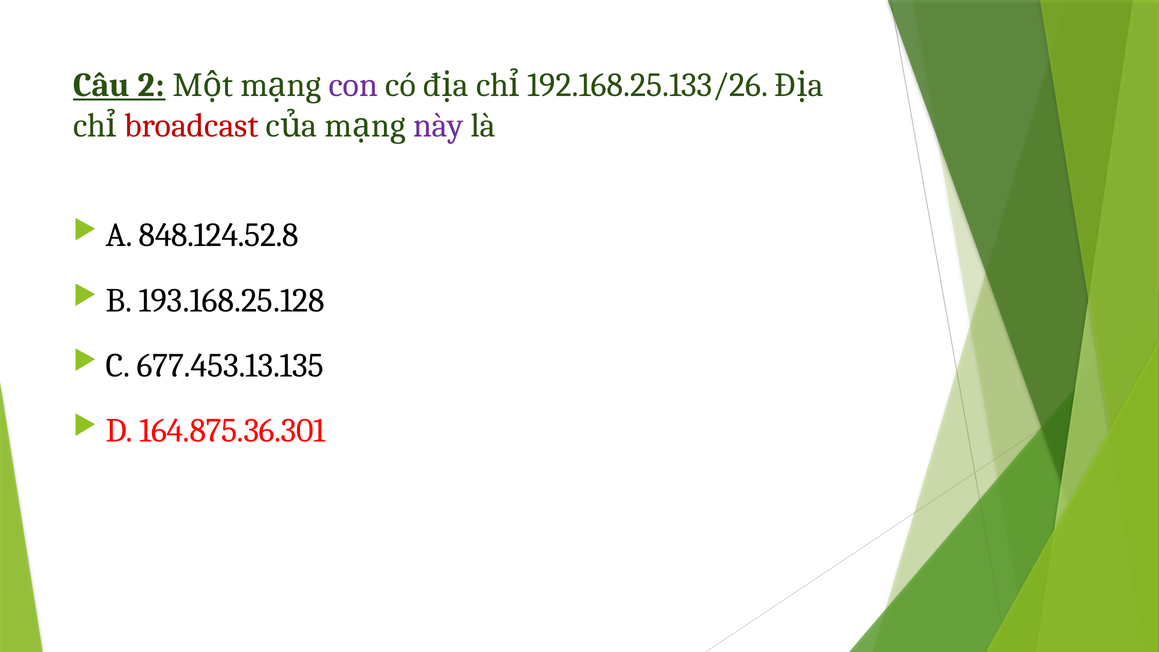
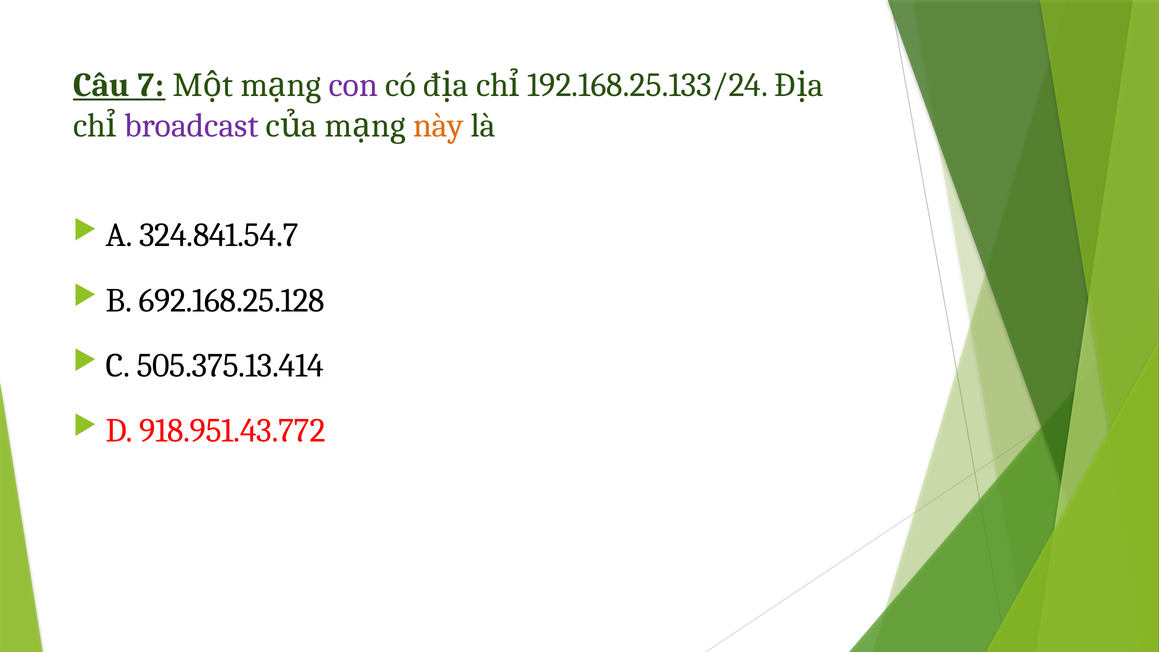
2: 2 -> 7
192.168.25.133/26: 192.168.25.133/26 -> 192.168.25.133/24
broadcast colour: red -> purple
này colour: purple -> orange
848.124.52.8: 848.124.52.8 -> 324.841.54.7
193.168.25.128: 193.168.25.128 -> 692.168.25.128
677.453.13.135: 677.453.13.135 -> 505.375.13.414
164.875.36.301: 164.875.36.301 -> 918.951.43.772
